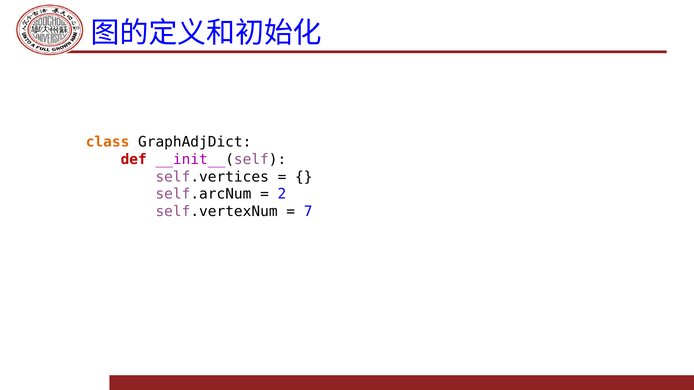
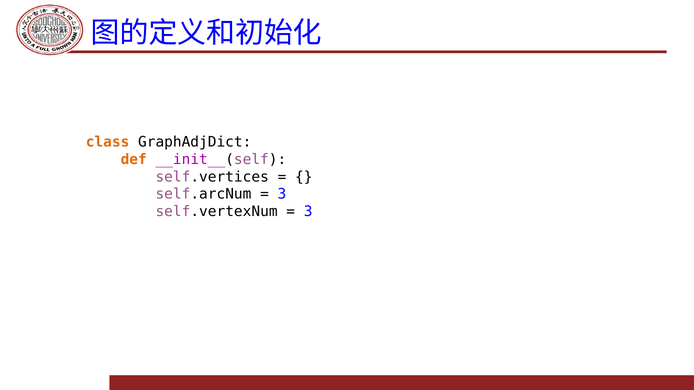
def colour: red -> orange
2 at (282, 194): 2 -> 3
7 at (308, 212): 7 -> 3
